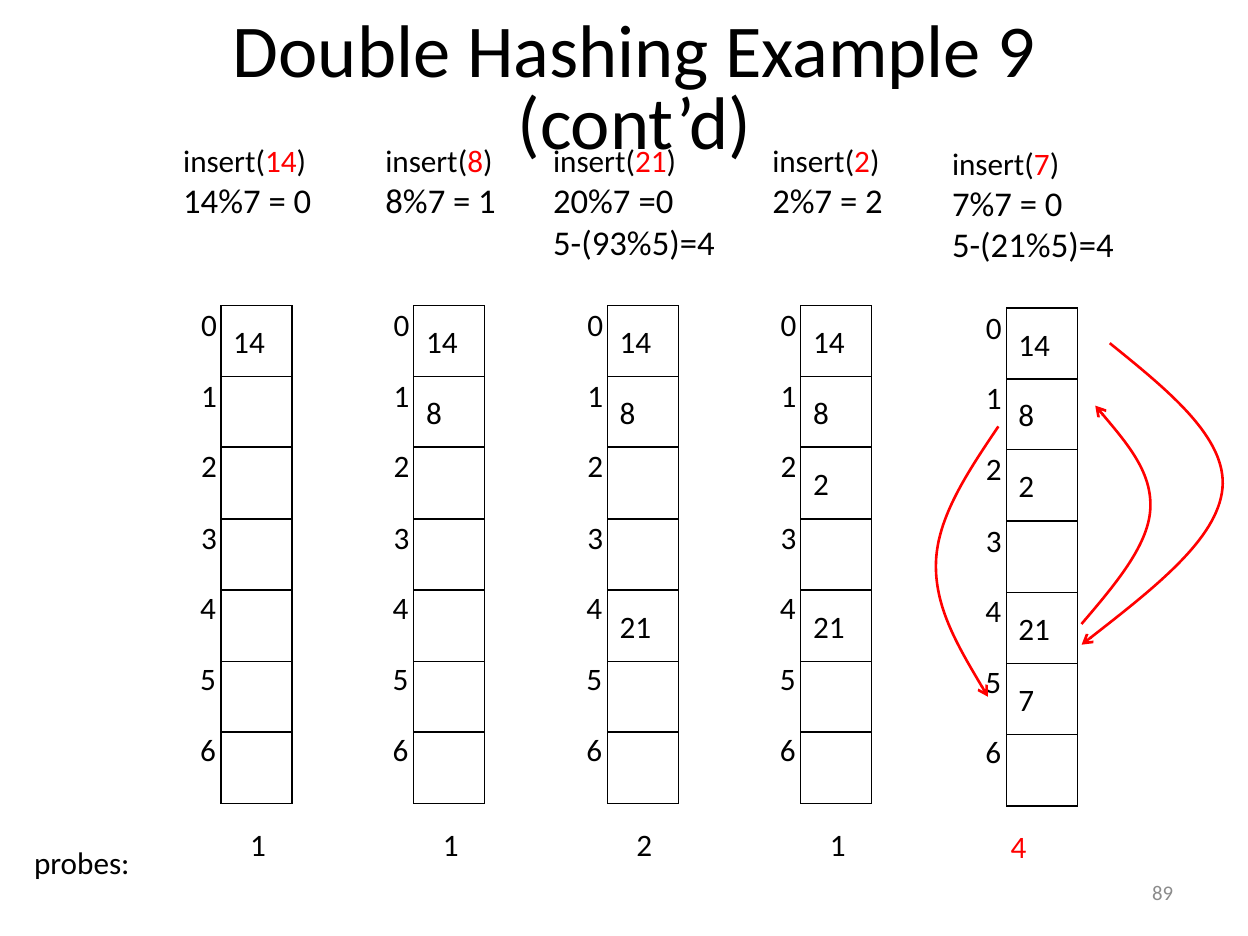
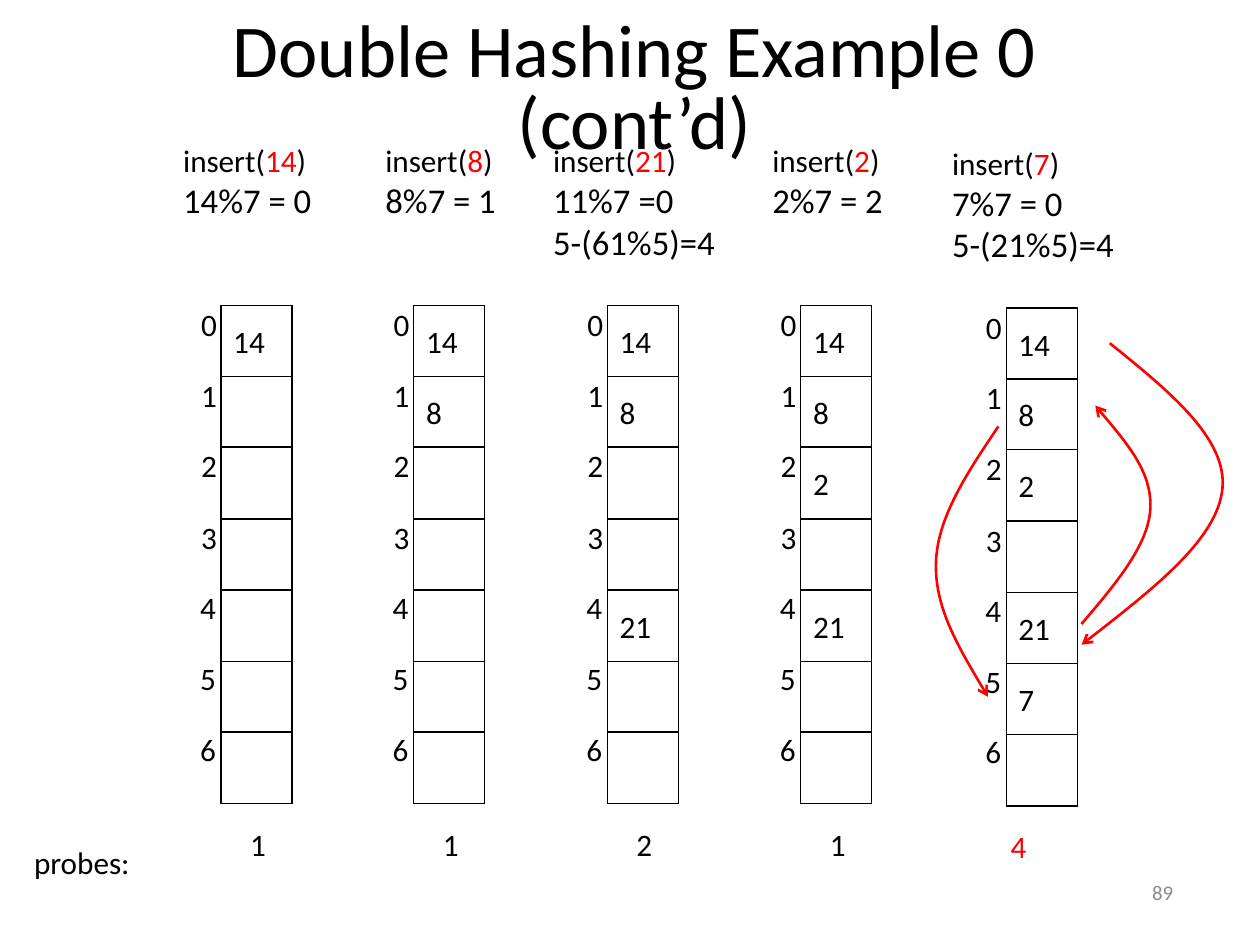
Example 9: 9 -> 0
20%7: 20%7 -> 11%7
5-(93%5)=4: 5-(93%5)=4 -> 5-(61%5)=4
